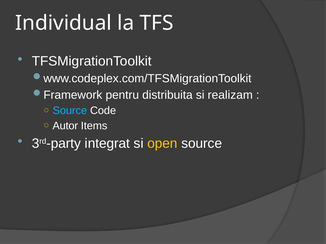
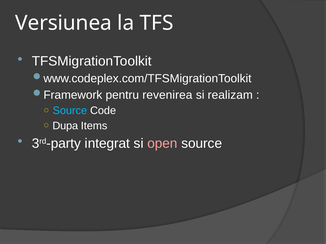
Individual: Individual -> Versiunea
distribuita: distribuita -> revenirea
Autor: Autor -> Dupa
open colour: yellow -> pink
